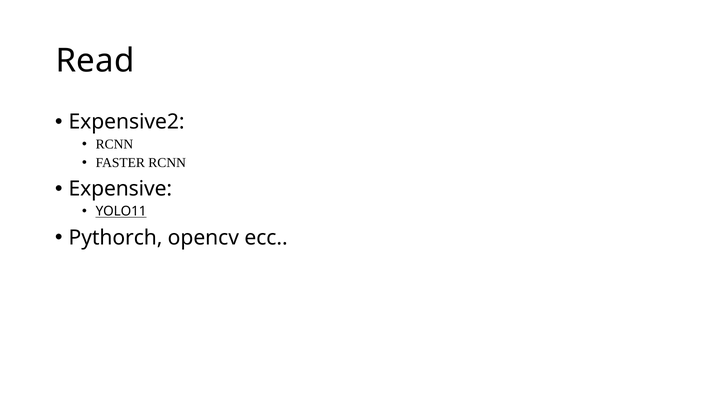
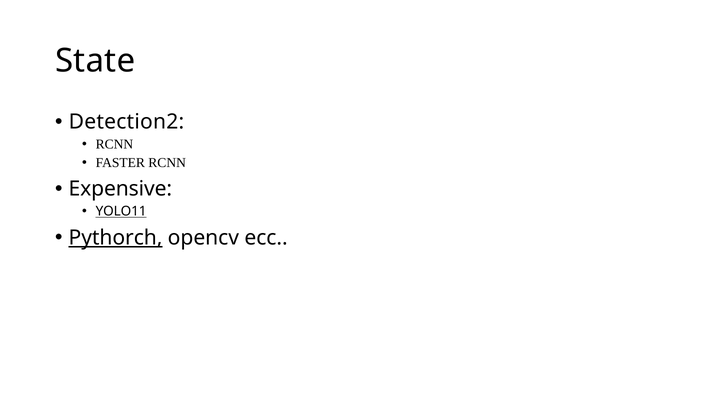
Read: Read -> State
Expensive2: Expensive2 -> Detection2
Pythorch underline: none -> present
